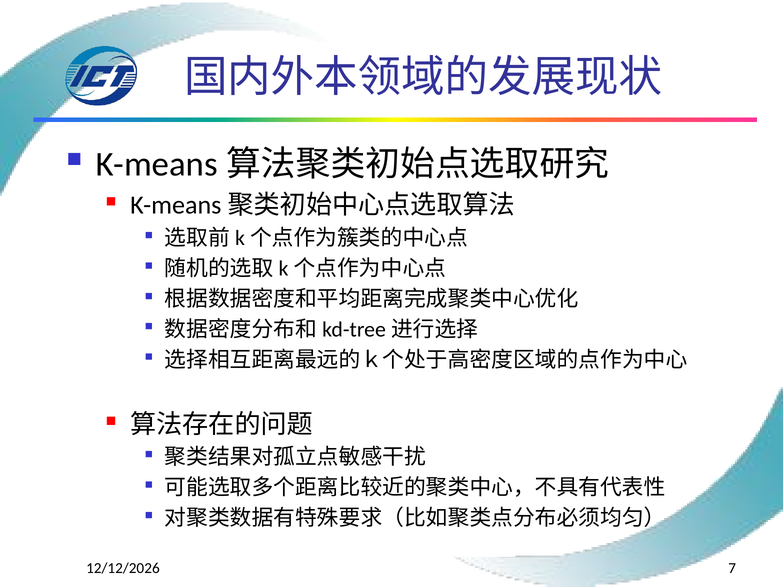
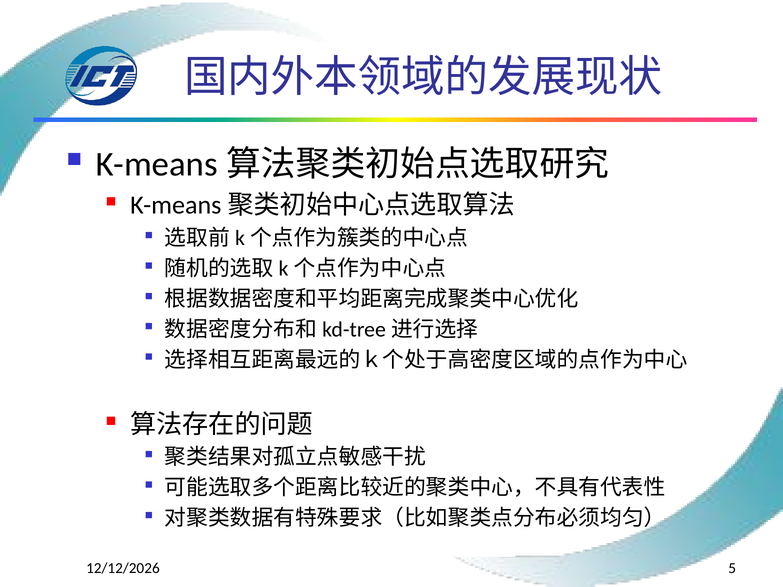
7: 7 -> 5
